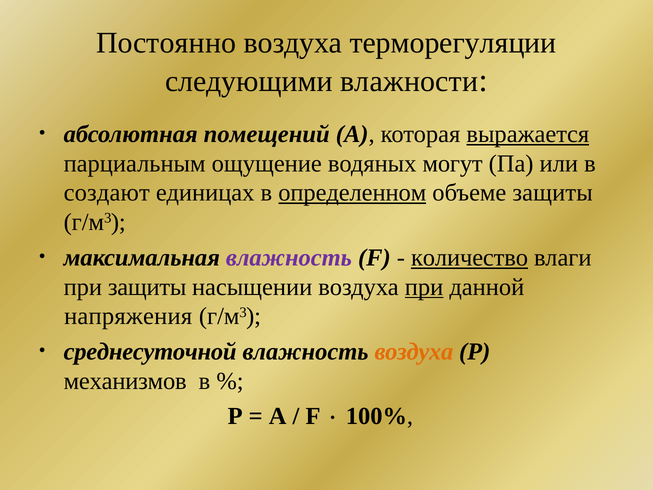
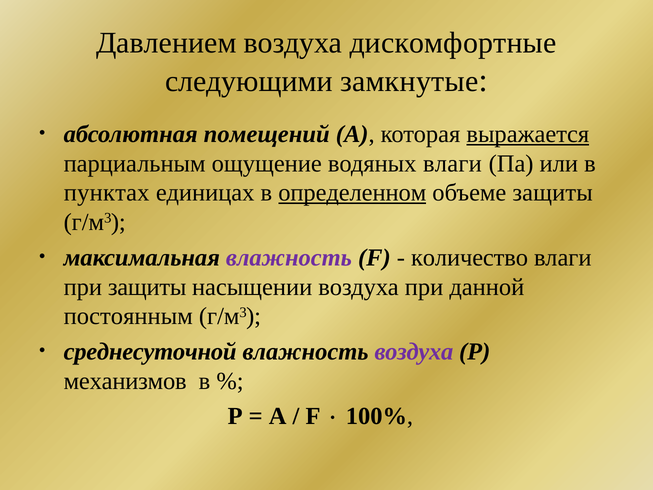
Постоянно: Постоянно -> Давлением
терморегуляции: терморегуляции -> дискомфортные
влажности: влажности -> замкнутые
водяных могут: могут -> влаги
создают: создают -> пунктах
количество underline: present -> none
при at (424, 287) underline: present -> none
напряжения: напряжения -> постоянным
воздуха at (414, 351) colour: orange -> purple
